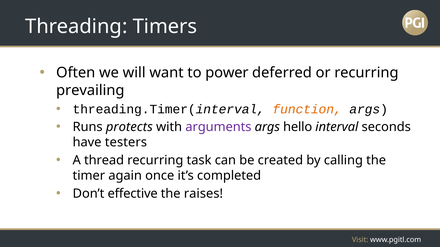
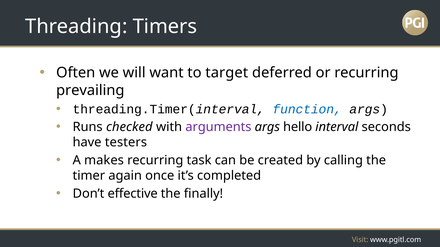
power: power -> target
function colour: orange -> blue
protects: protects -> checked
thread: thread -> makes
raises: raises -> finally
